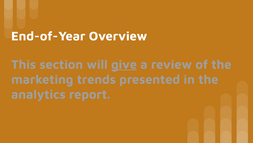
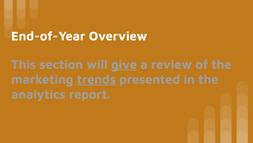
trends underline: none -> present
